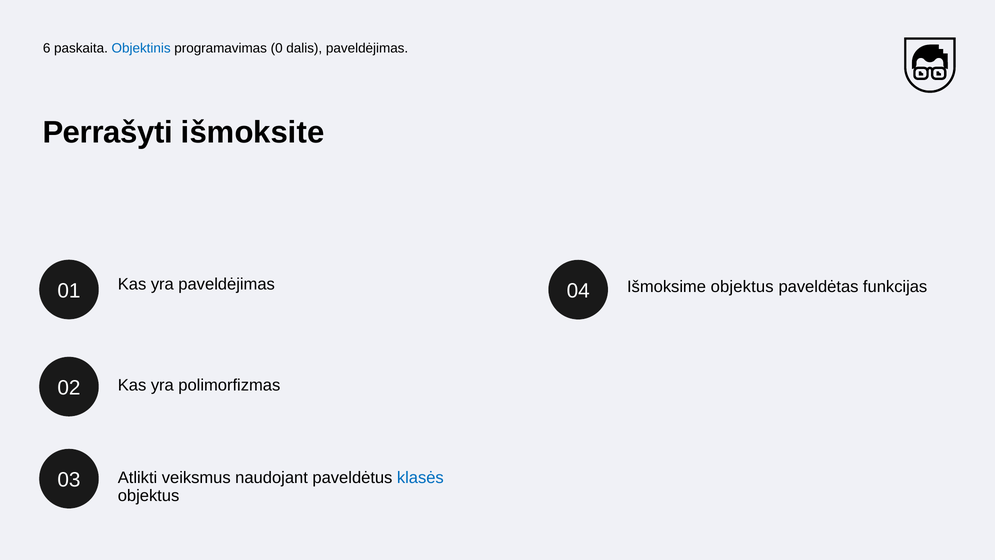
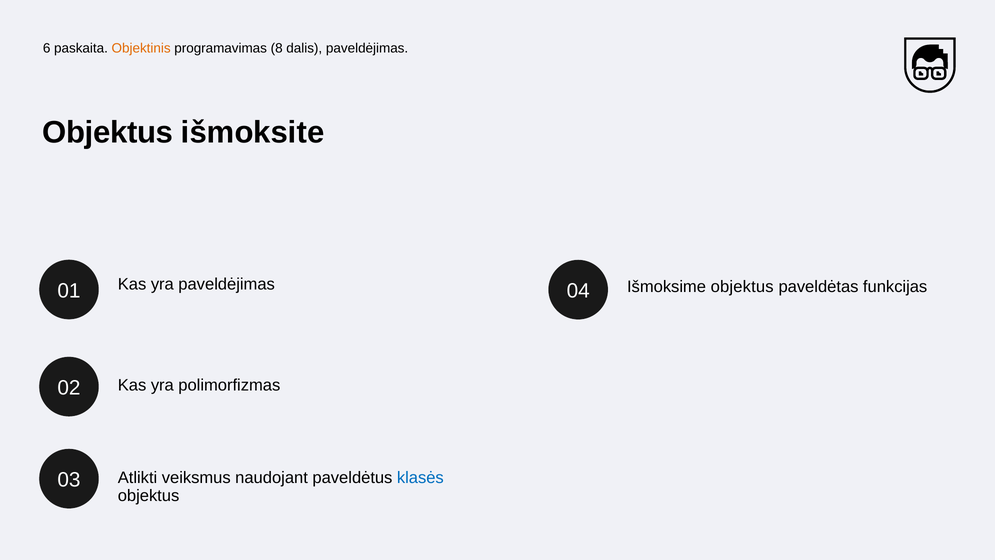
Objektinis colour: blue -> orange
0: 0 -> 8
Perrašyti at (108, 132): Perrašyti -> Objektus
